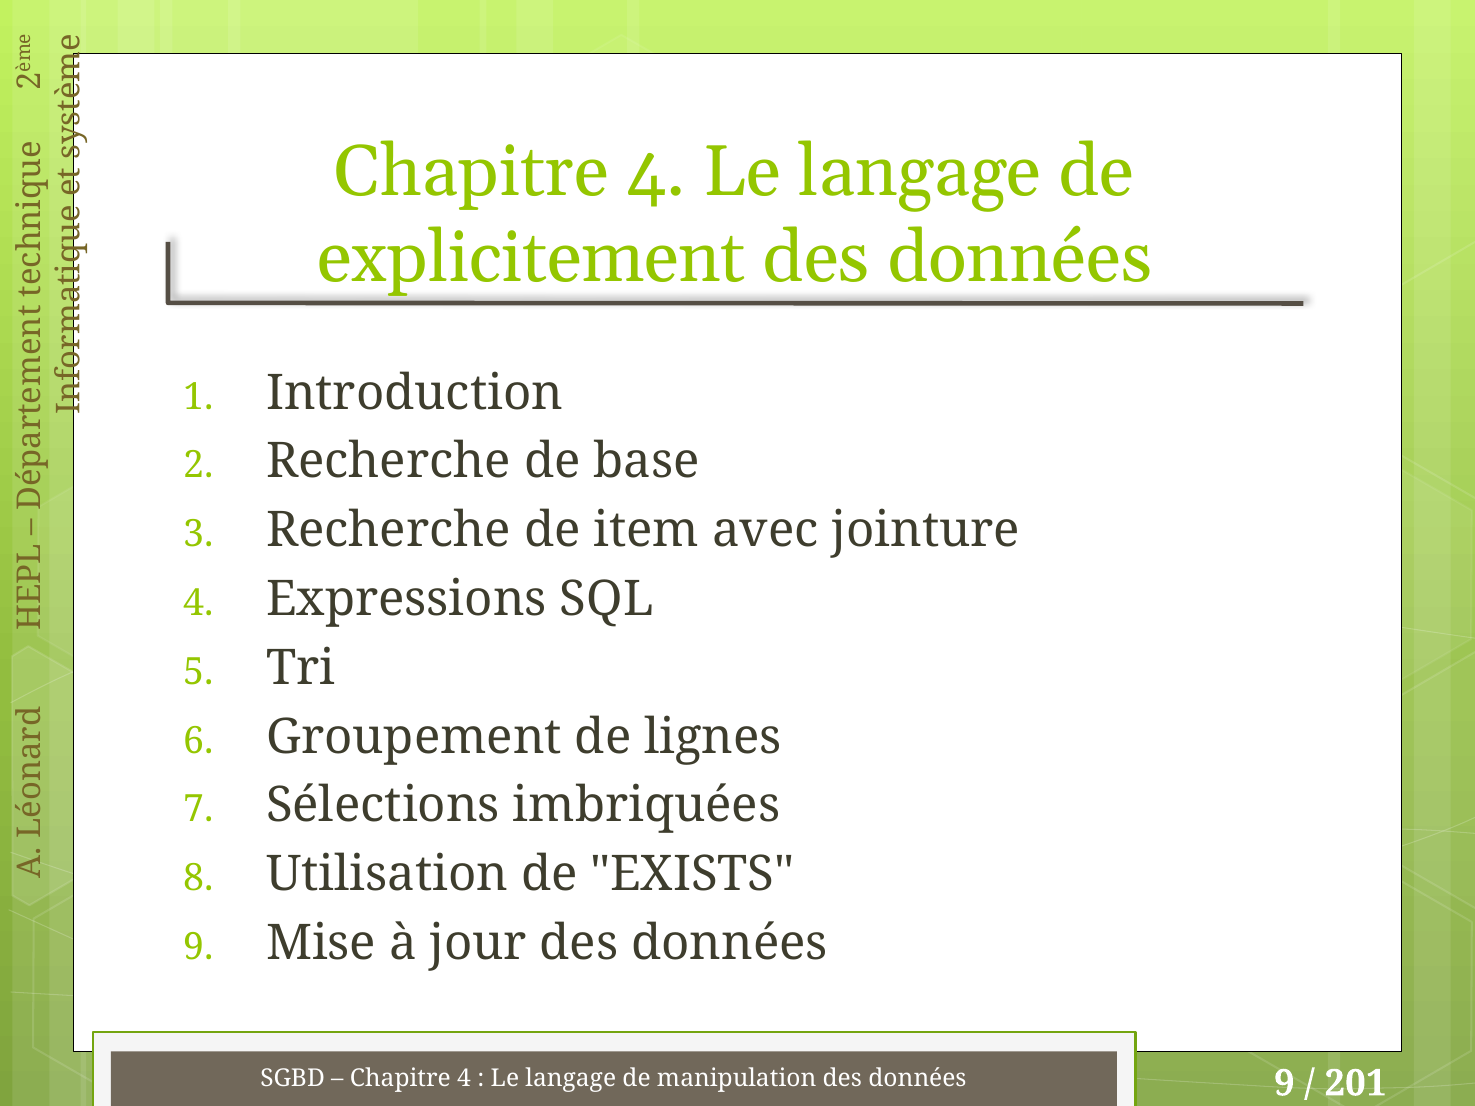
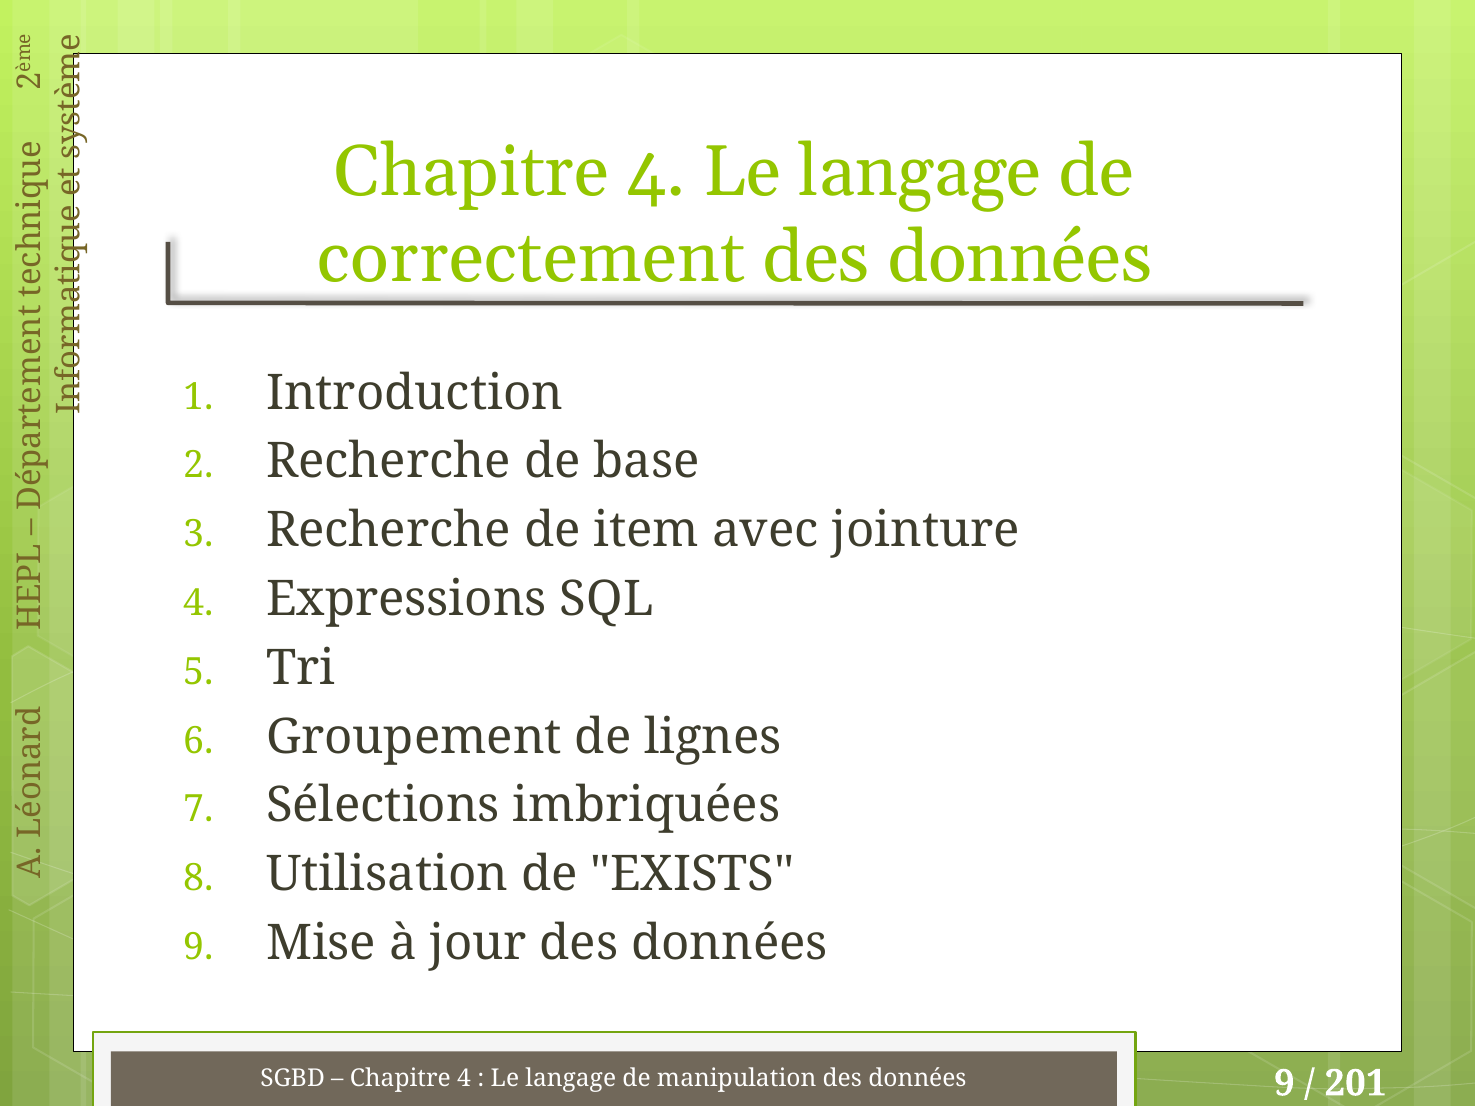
explicitement: explicitement -> correctement
